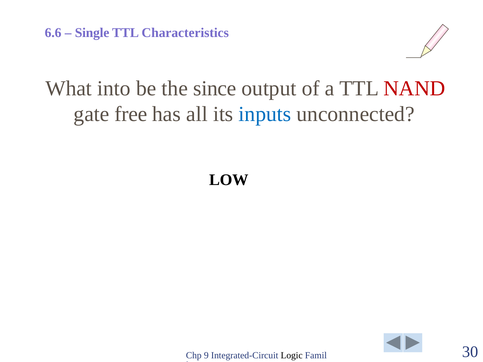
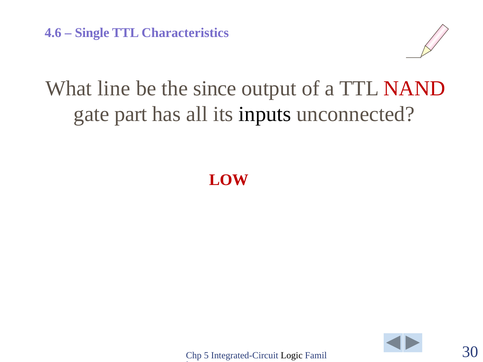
6.6: 6.6 -> 4.6
into: into -> line
free: free -> part
inputs colour: blue -> black
LOW colour: black -> red
9: 9 -> 5
